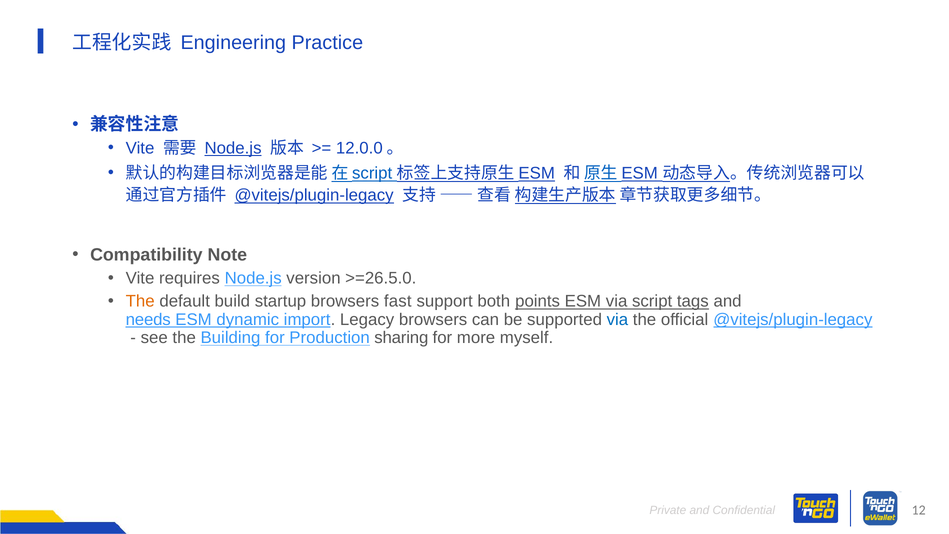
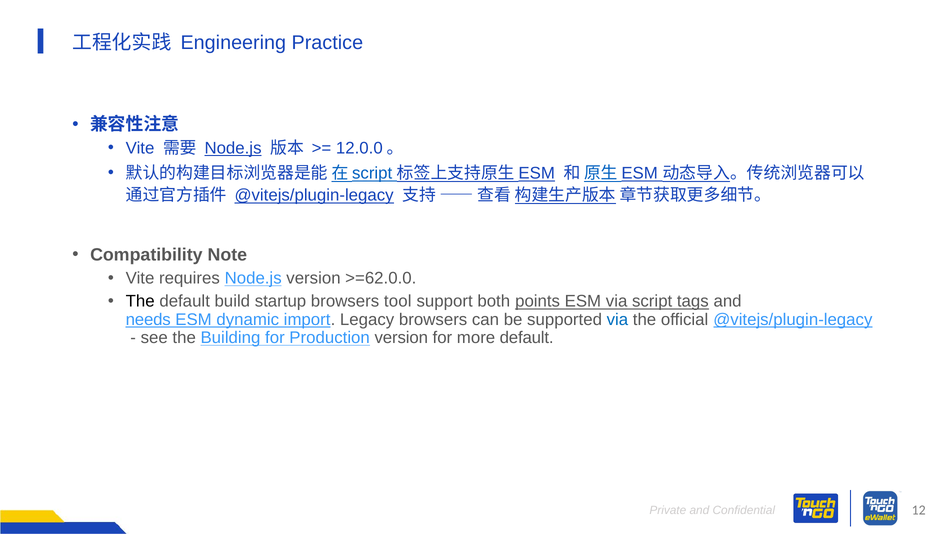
>=26.5.0: >=26.5.0 -> >=62.0.0
The at (140, 301) colour: orange -> black
fast: fast -> tool
Production sharing: sharing -> version
more myself: myself -> default
